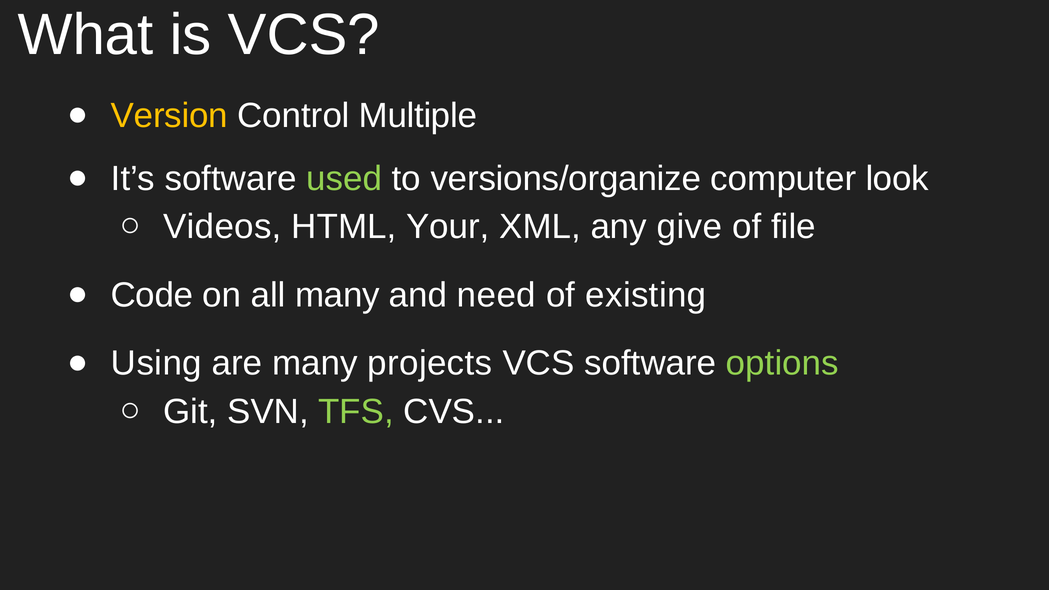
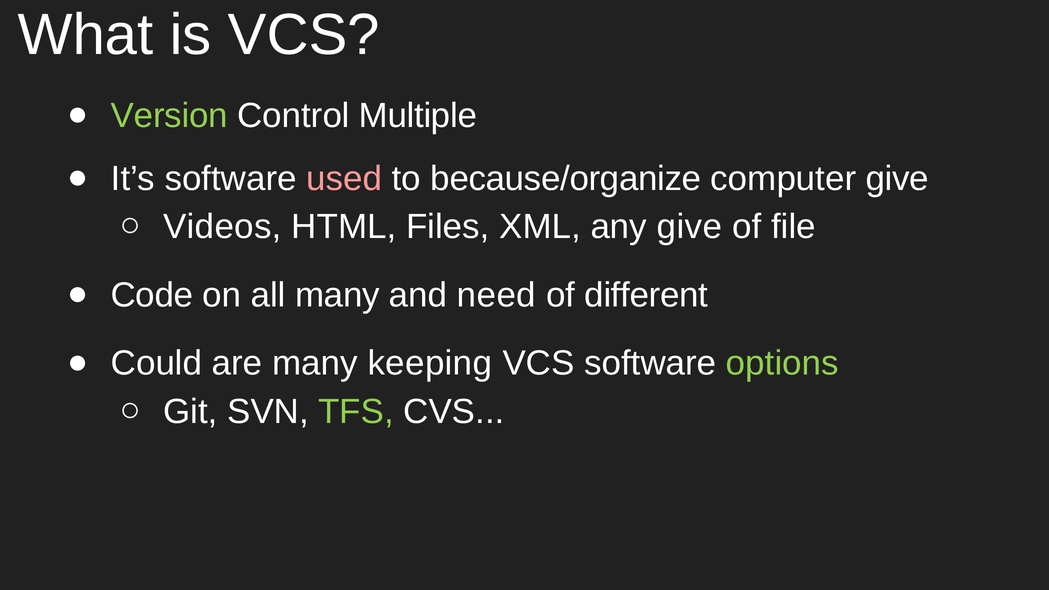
Version colour: yellow -> light green
used colour: light green -> pink
versions/organize: versions/organize -> because/organize
computer look: look -> give
Your: Your -> Files
existing: existing -> different
Using: Using -> Could
projects: projects -> keeping
